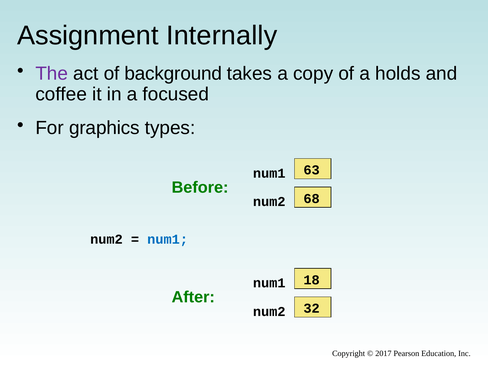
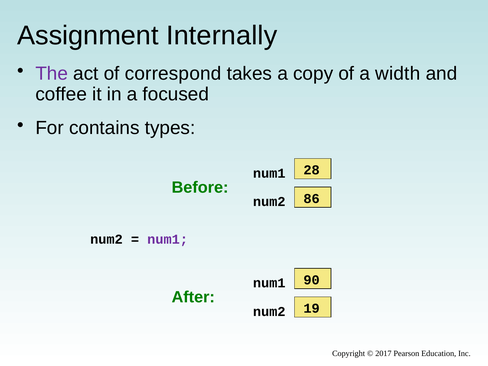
background: background -> correspond
holds: holds -> width
graphics: graphics -> contains
63: 63 -> 28
68: 68 -> 86
num1 at (168, 239) colour: blue -> purple
18: 18 -> 90
32: 32 -> 19
